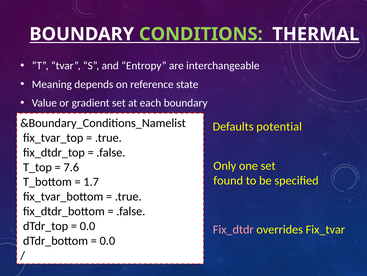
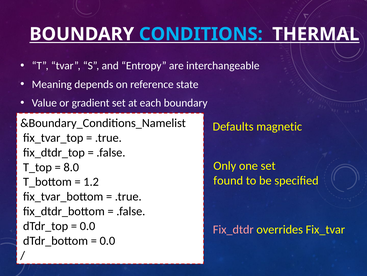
CONDITIONS colour: light green -> light blue
potential: potential -> magnetic
7.6: 7.6 -> 8.0
1.7: 1.7 -> 1.2
